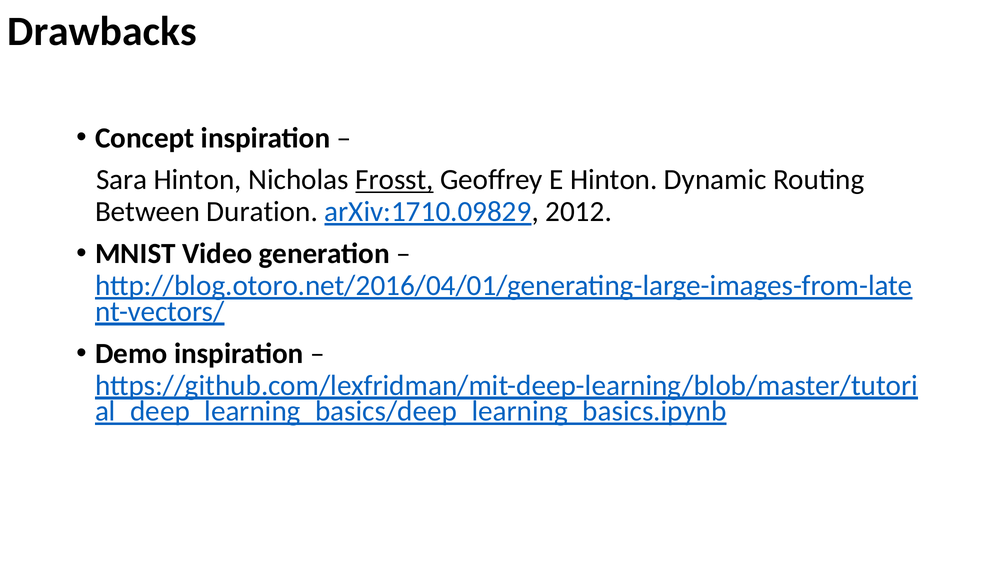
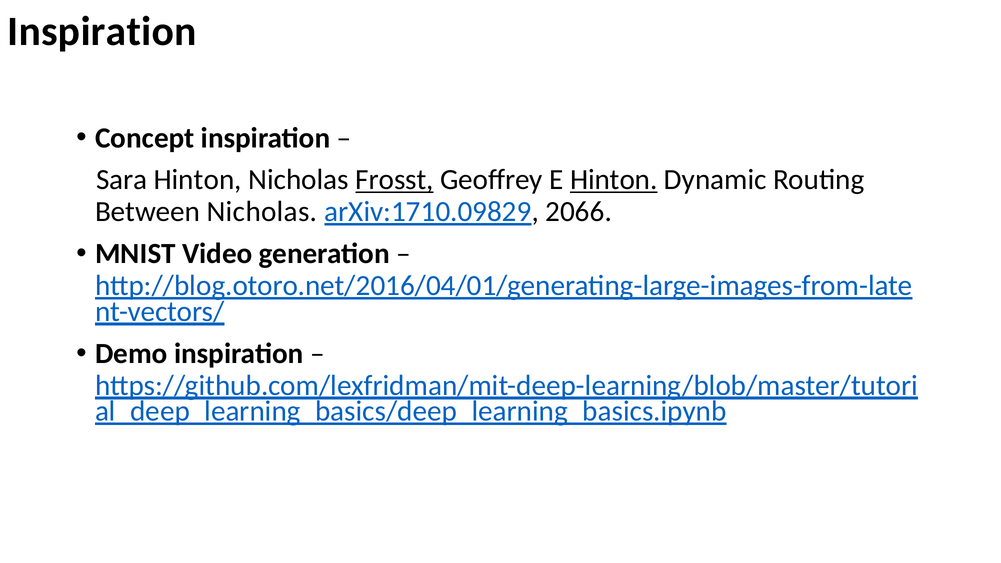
Drawbacks at (102, 32): Drawbacks -> Inspiration
Hinton at (614, 180) underline: none -> present
Between Duration: Duration -> Nicholas
2012: 2012 -> 2066
